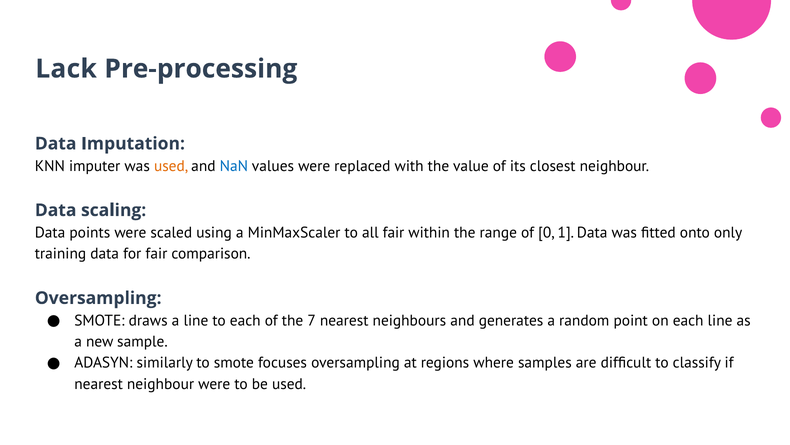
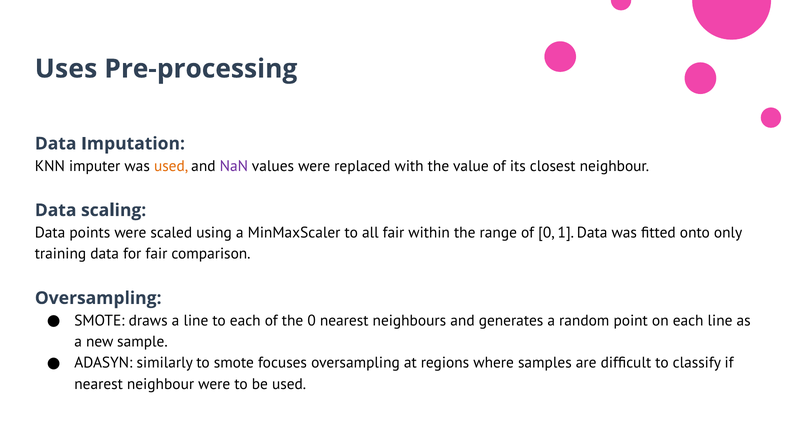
Lack: Lack -> Uses
NaN colour: blue -> purple
the 7: 7 -> 0
